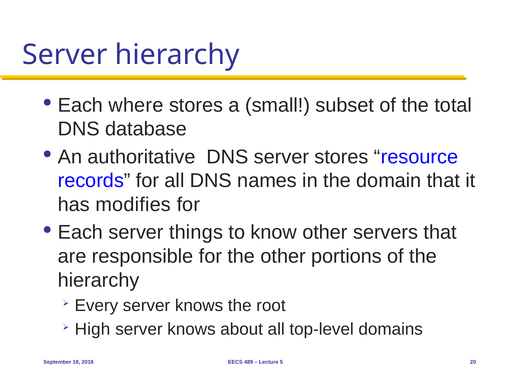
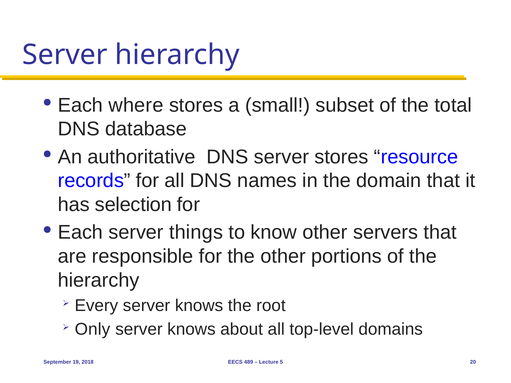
modifies: modifies -> selection
High: High -> Only
